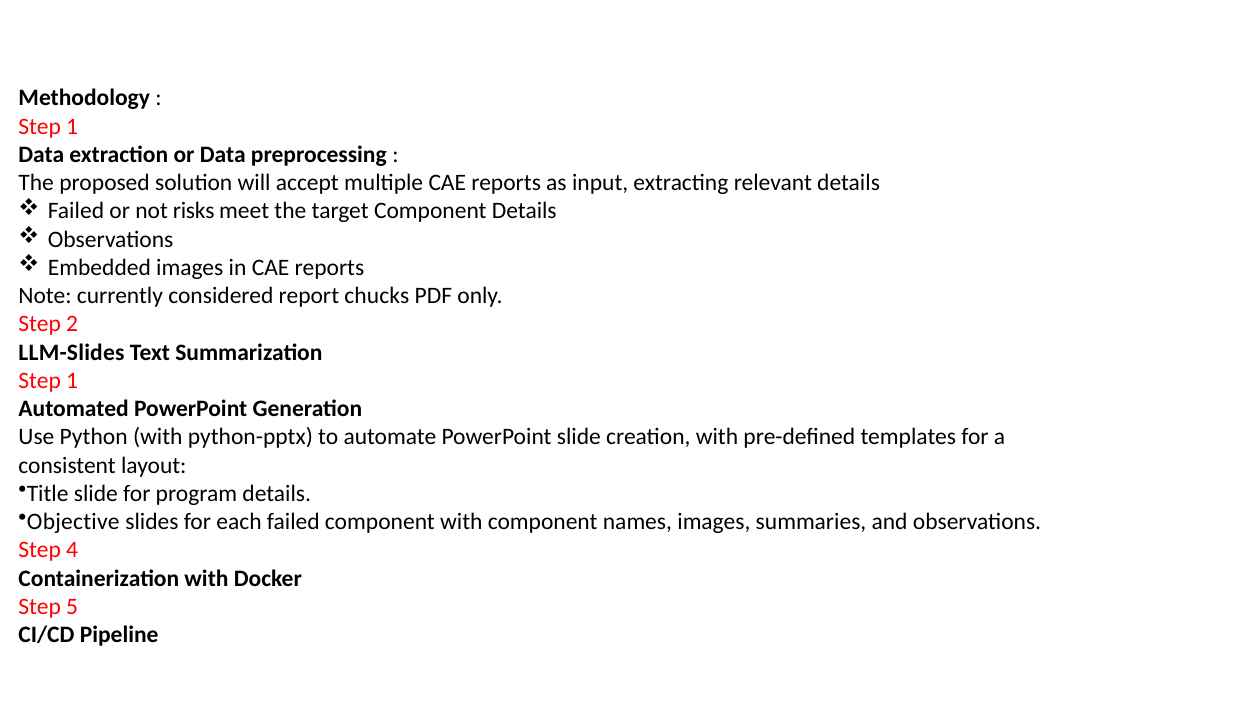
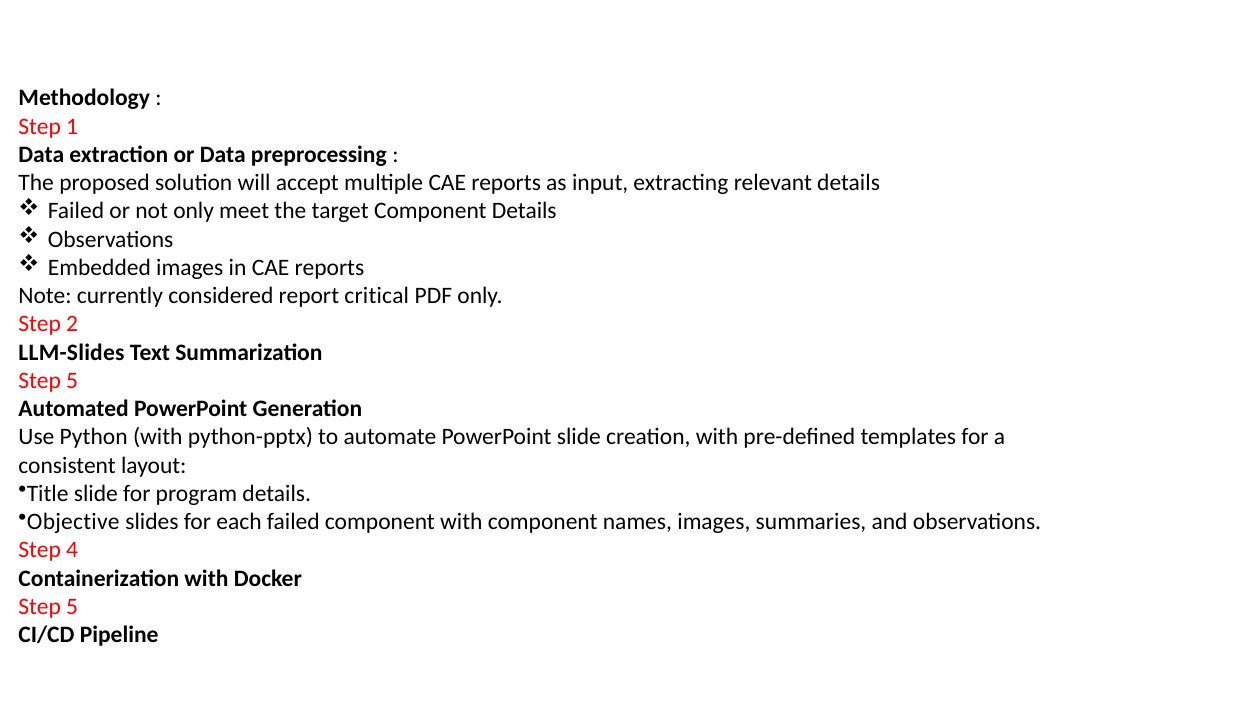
not risks: risks -> only
chucks: chucks -> critical
1 at (72, 381): 1 -> 5
